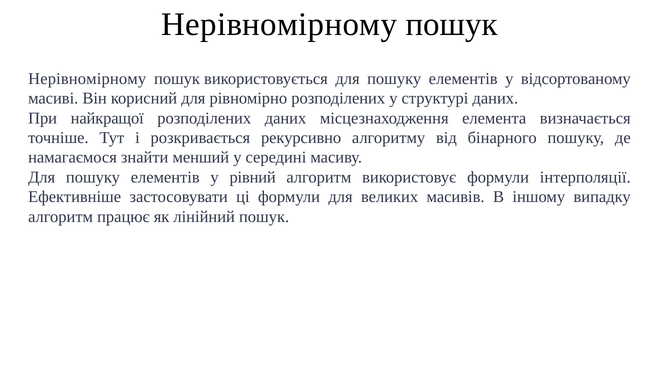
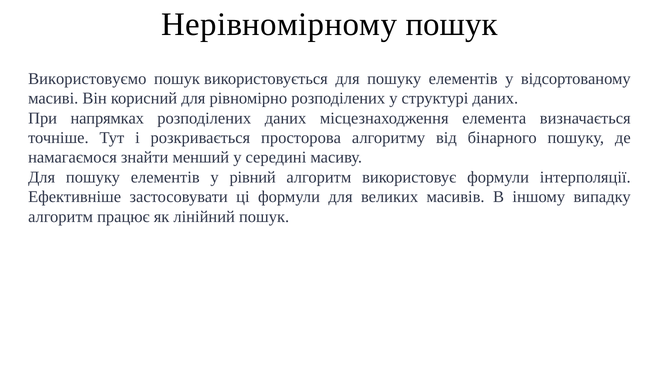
Нерівномірному at (87, 79): Нерівномірному -> Використовуємо
найкращої: найкращої -> напрямках
рекурсивно: рекурсивно -> просторова
